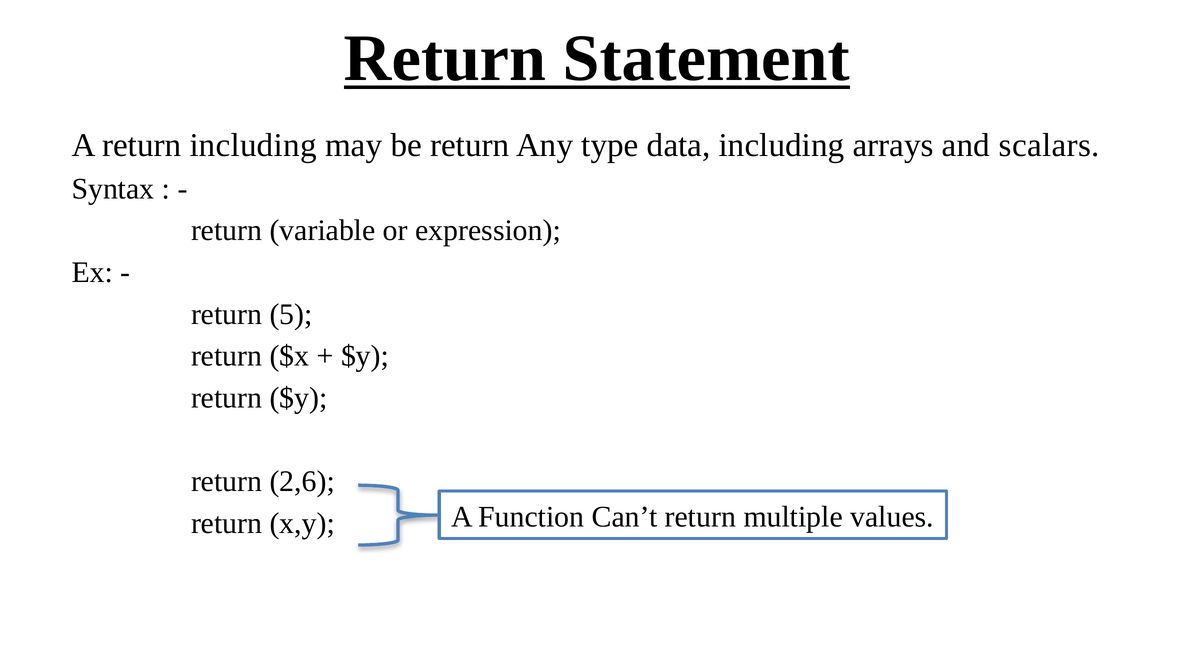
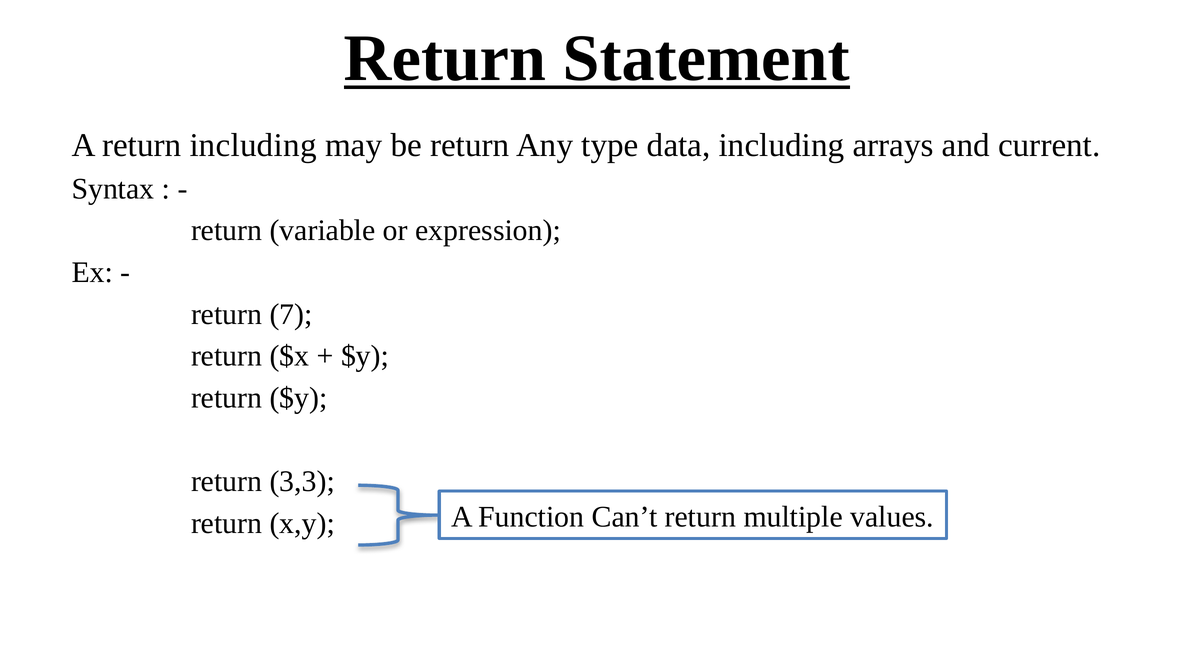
scalars: scalars -> current
5: 5 -> 7
2,6: 2,6 -> 3,3
